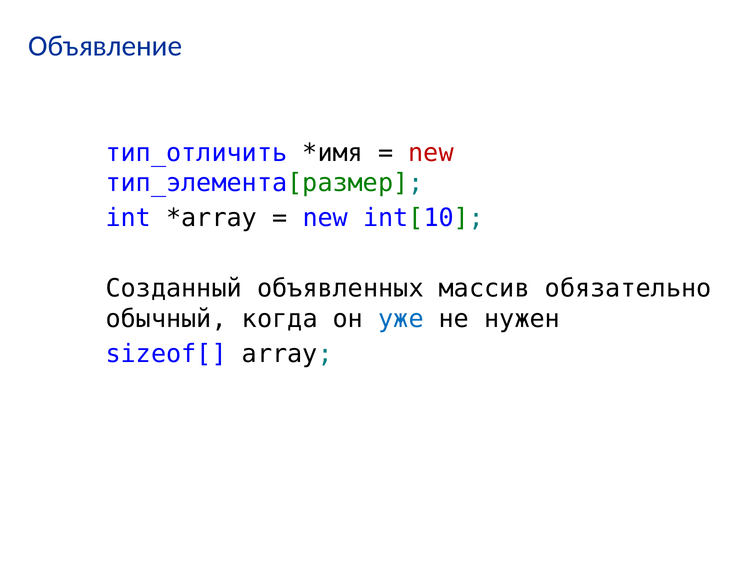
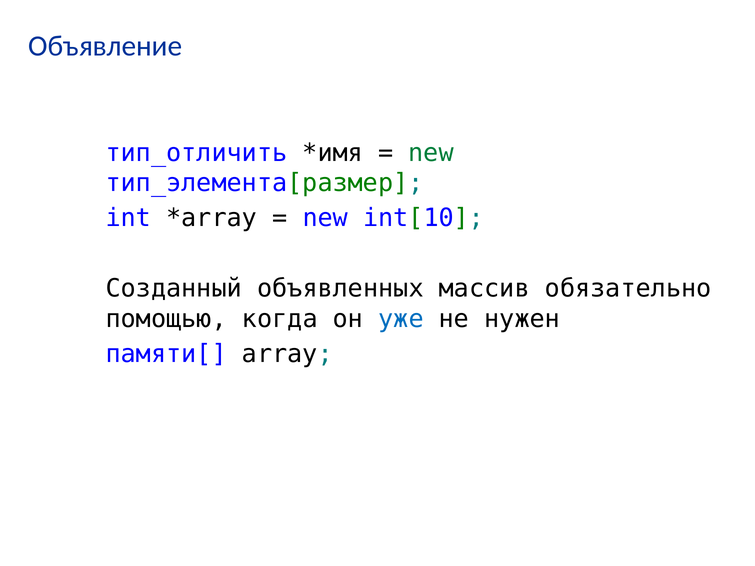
new at (431, 153) colour: red -> green
обычный: обычный -> помощью
sizeof[: sizeof[ -> памяти[
